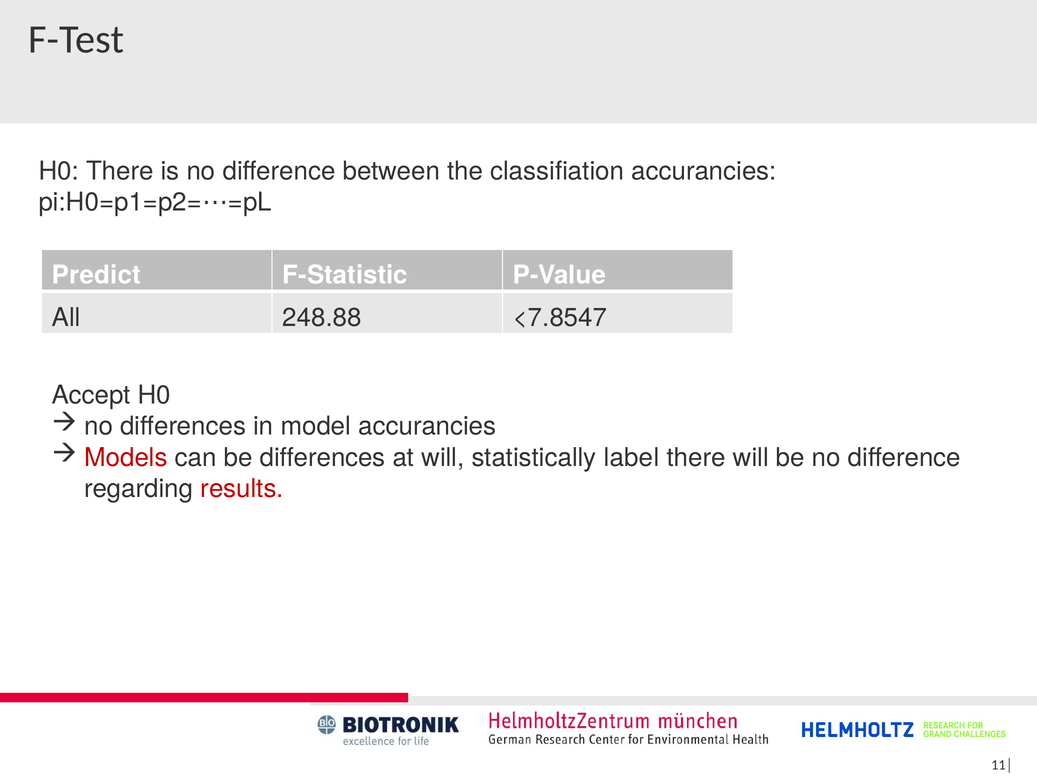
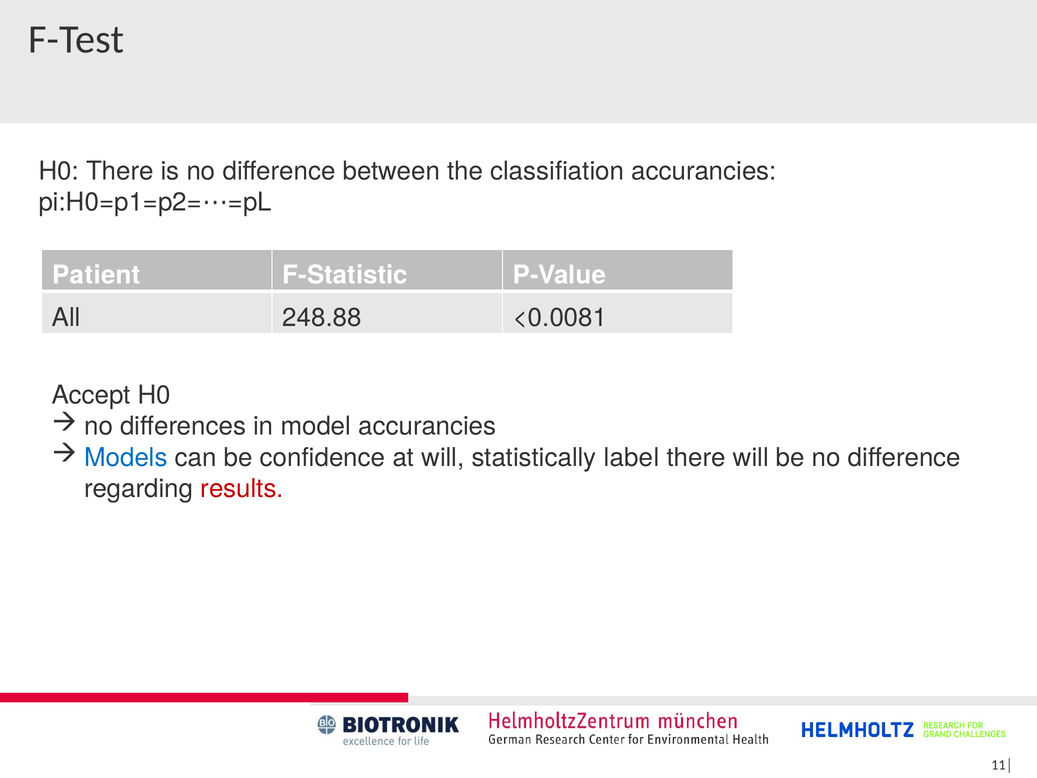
Predict: Predict -> Patient
<7.8547: <7.8547 -> <0.0081
Models colour: red -> blue
be differences: differences -> confidence
